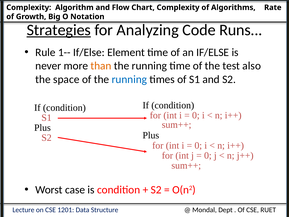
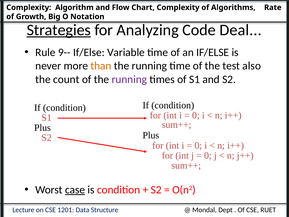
Runs: Runs -> Deal
1--: 1-- -> 9--
Element: Element -> Variable
space: space -> count
running at (129, 79) colour: blue -> purple
case underline: none -> present
